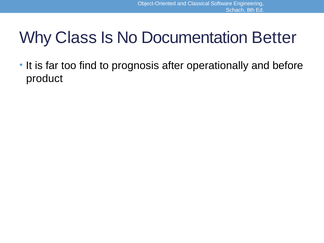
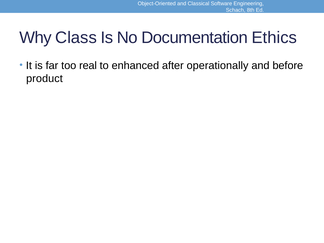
Better: Better -> Ethics
find: find -> real
prognosis: prognosis -> enhanced
